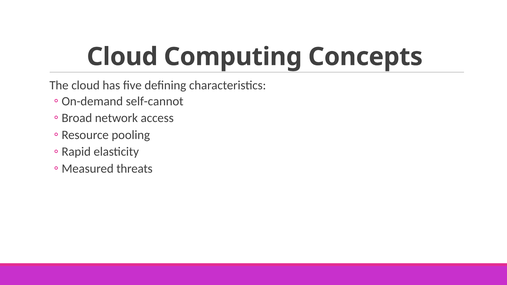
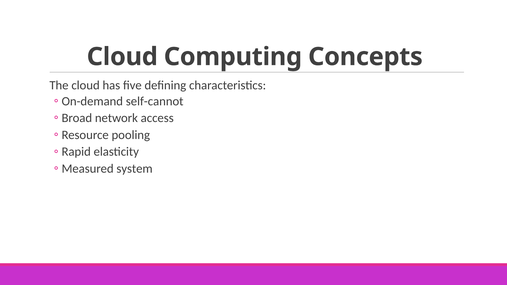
threats: threats -> system
